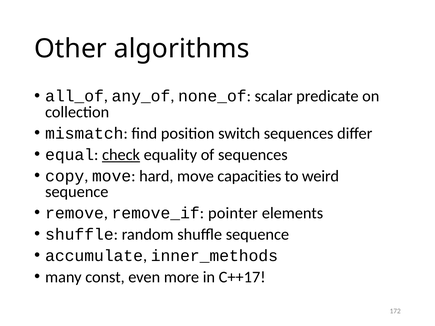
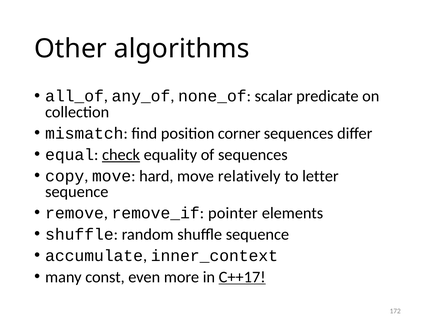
switch: switch -> corner
capacities: capacities -> relatively
weird: weird -> letter
inner_methods: inner_methods -> inner_context
C++17 underline: none -> present
